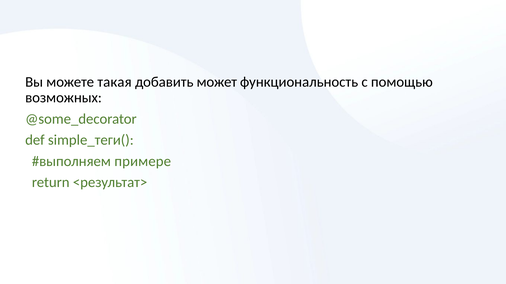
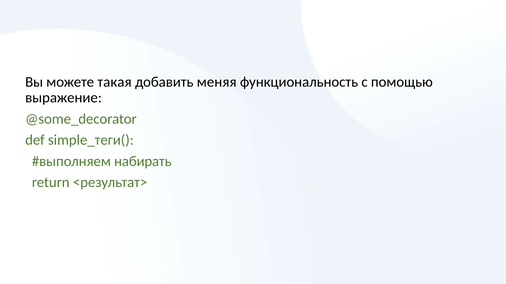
может: может -> меняя
возможных: возможных -> выражение
примере: примере -> набирать
